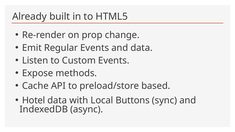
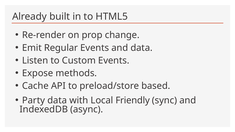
Hotel: Hotel -> Party
Buttons: Buttons -> Friendly
